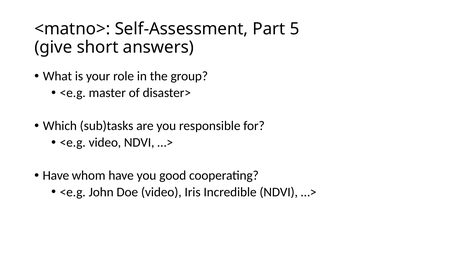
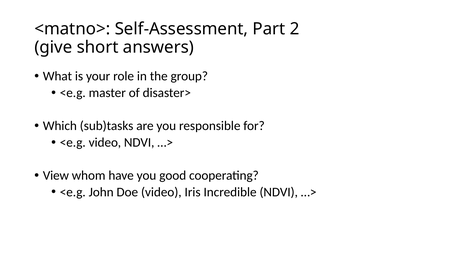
5: 5 -> 2
Have at (56, 175): Have -> View
